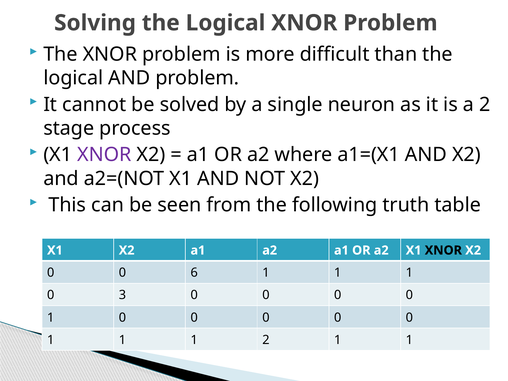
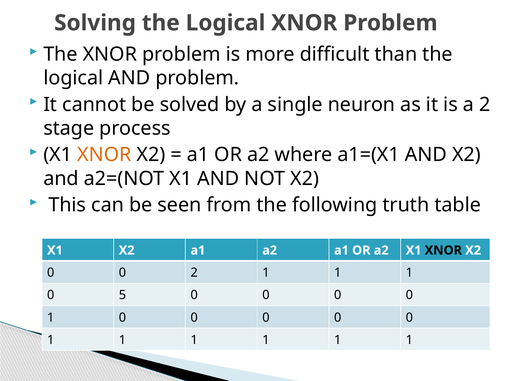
XNOR at (104, 155) colour: purple -> orange
0 6: 6 -> 2
3: 3 -> 5
2 at (266, 340): 2 -> 1
